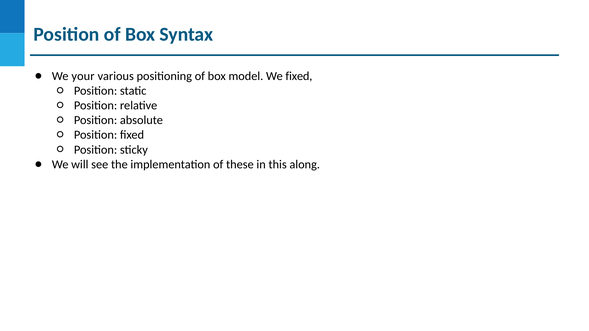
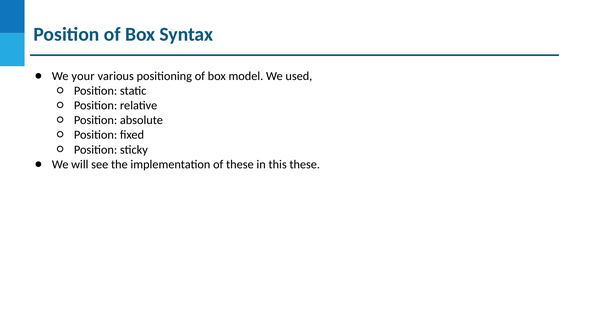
We fixed: fixed -> used
this along: along -> these
